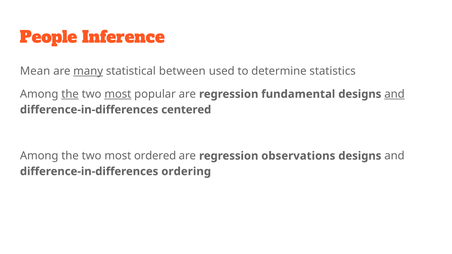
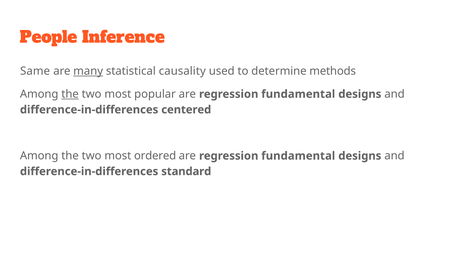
Mean: Mean -> Same
between: between -> causality
statistics: statistics -> methods
most at (118, 94) underline: present -> none
and at (395, 94) underline: present -> none
observations at (298, 156): observations -> fundamental
ordering: ordering -> standard
